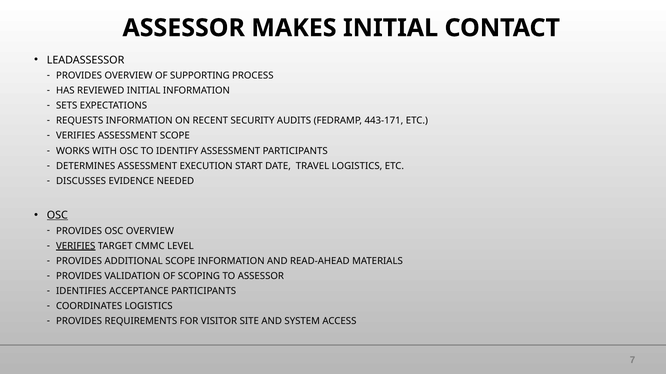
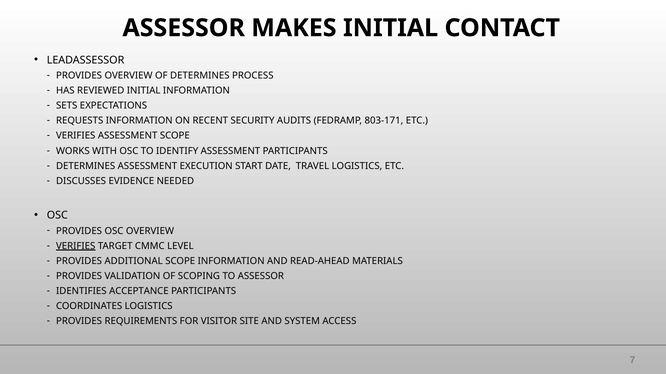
OF SUPPORTING: SUPPORTING -> DETERMINES
443-171: 443-171 -> 803-171
OSC at (57, 216) underline: present -> none
